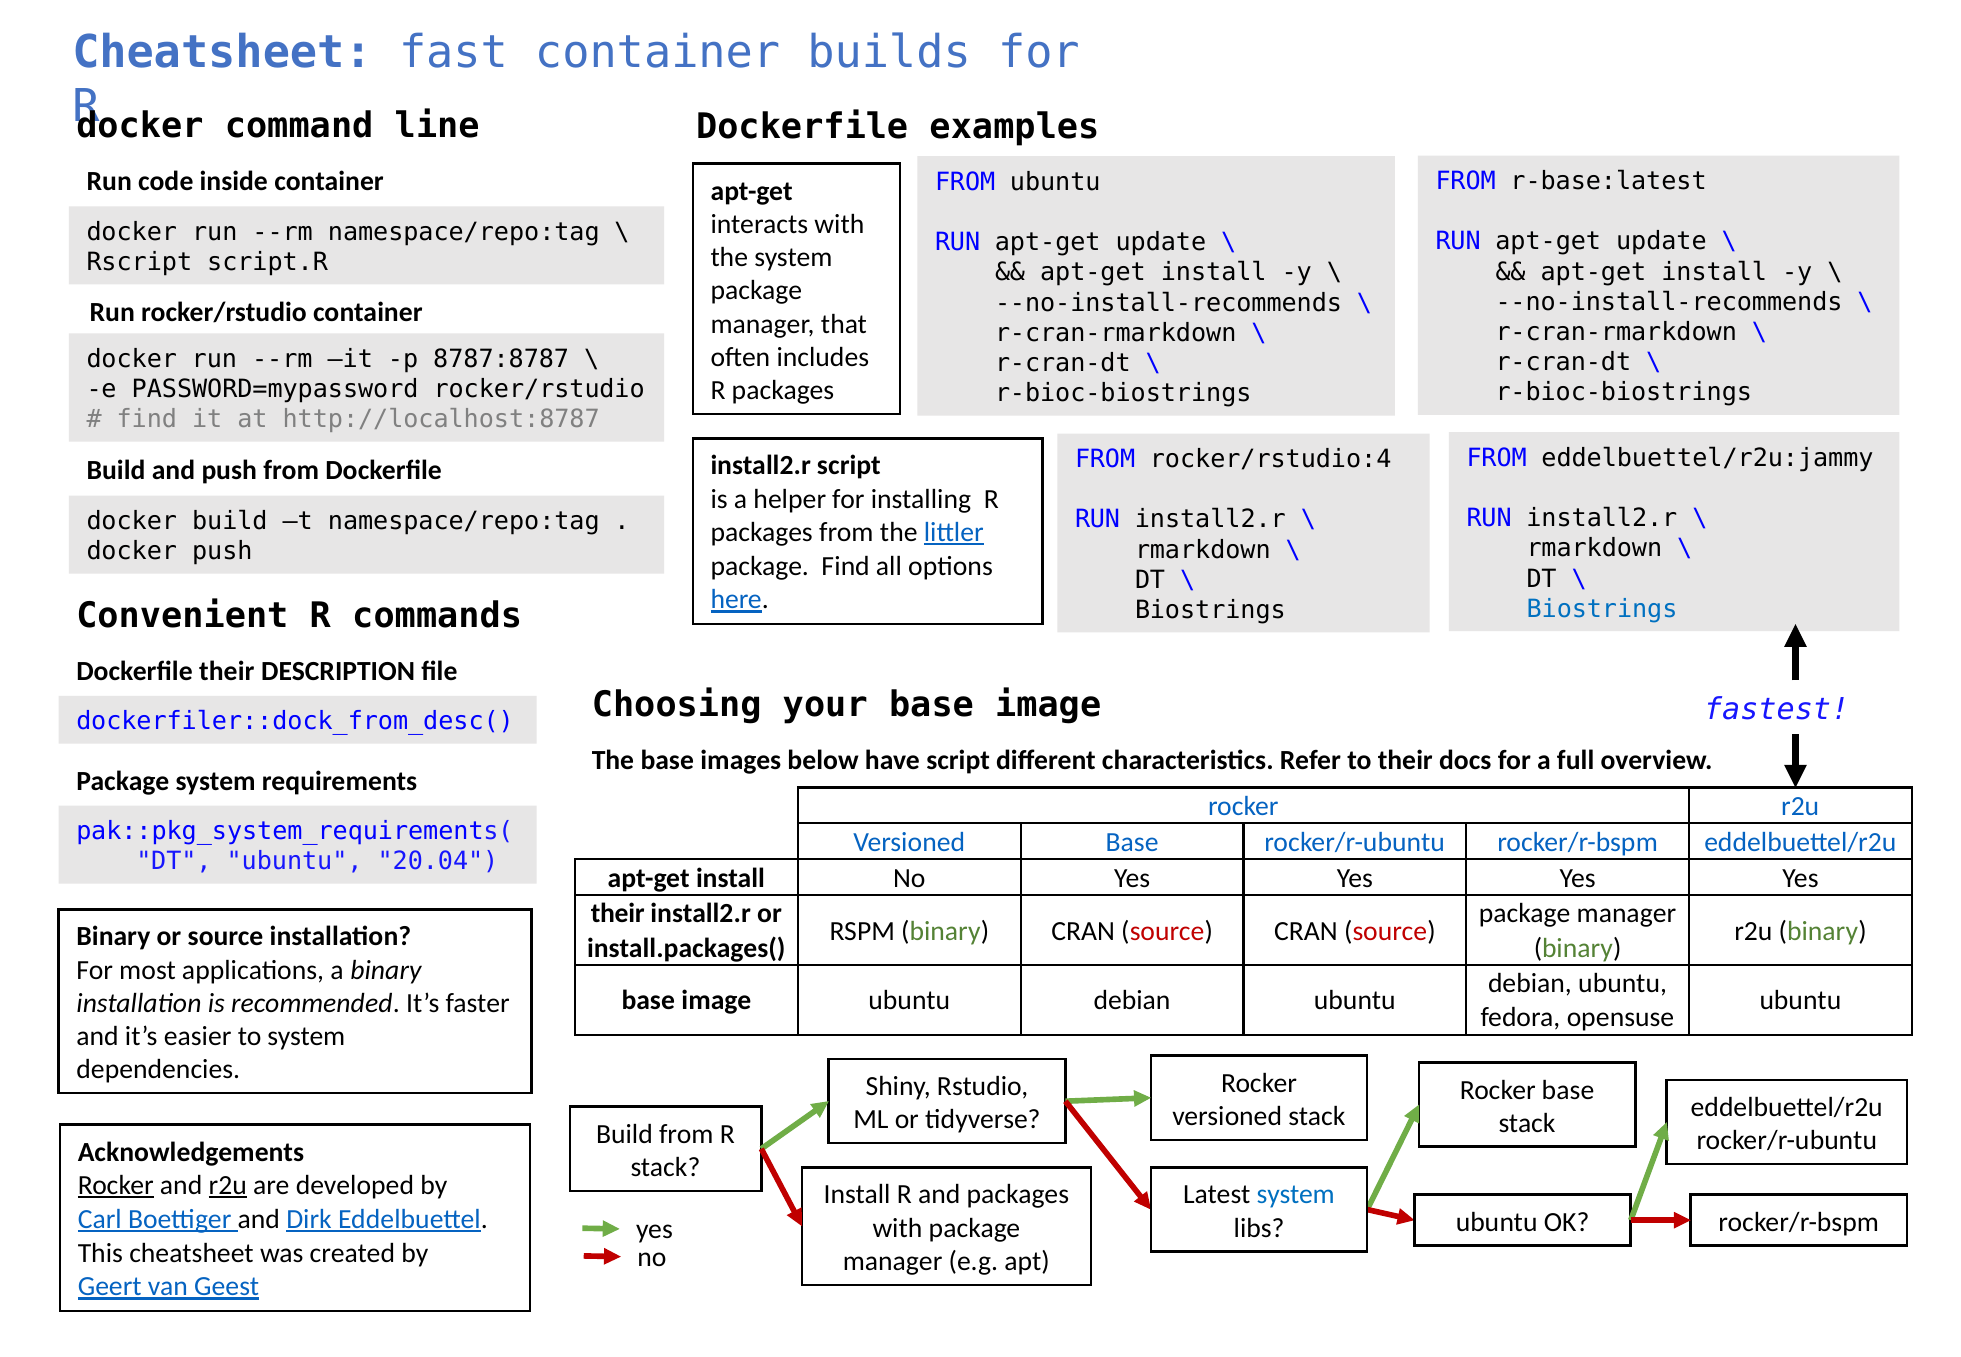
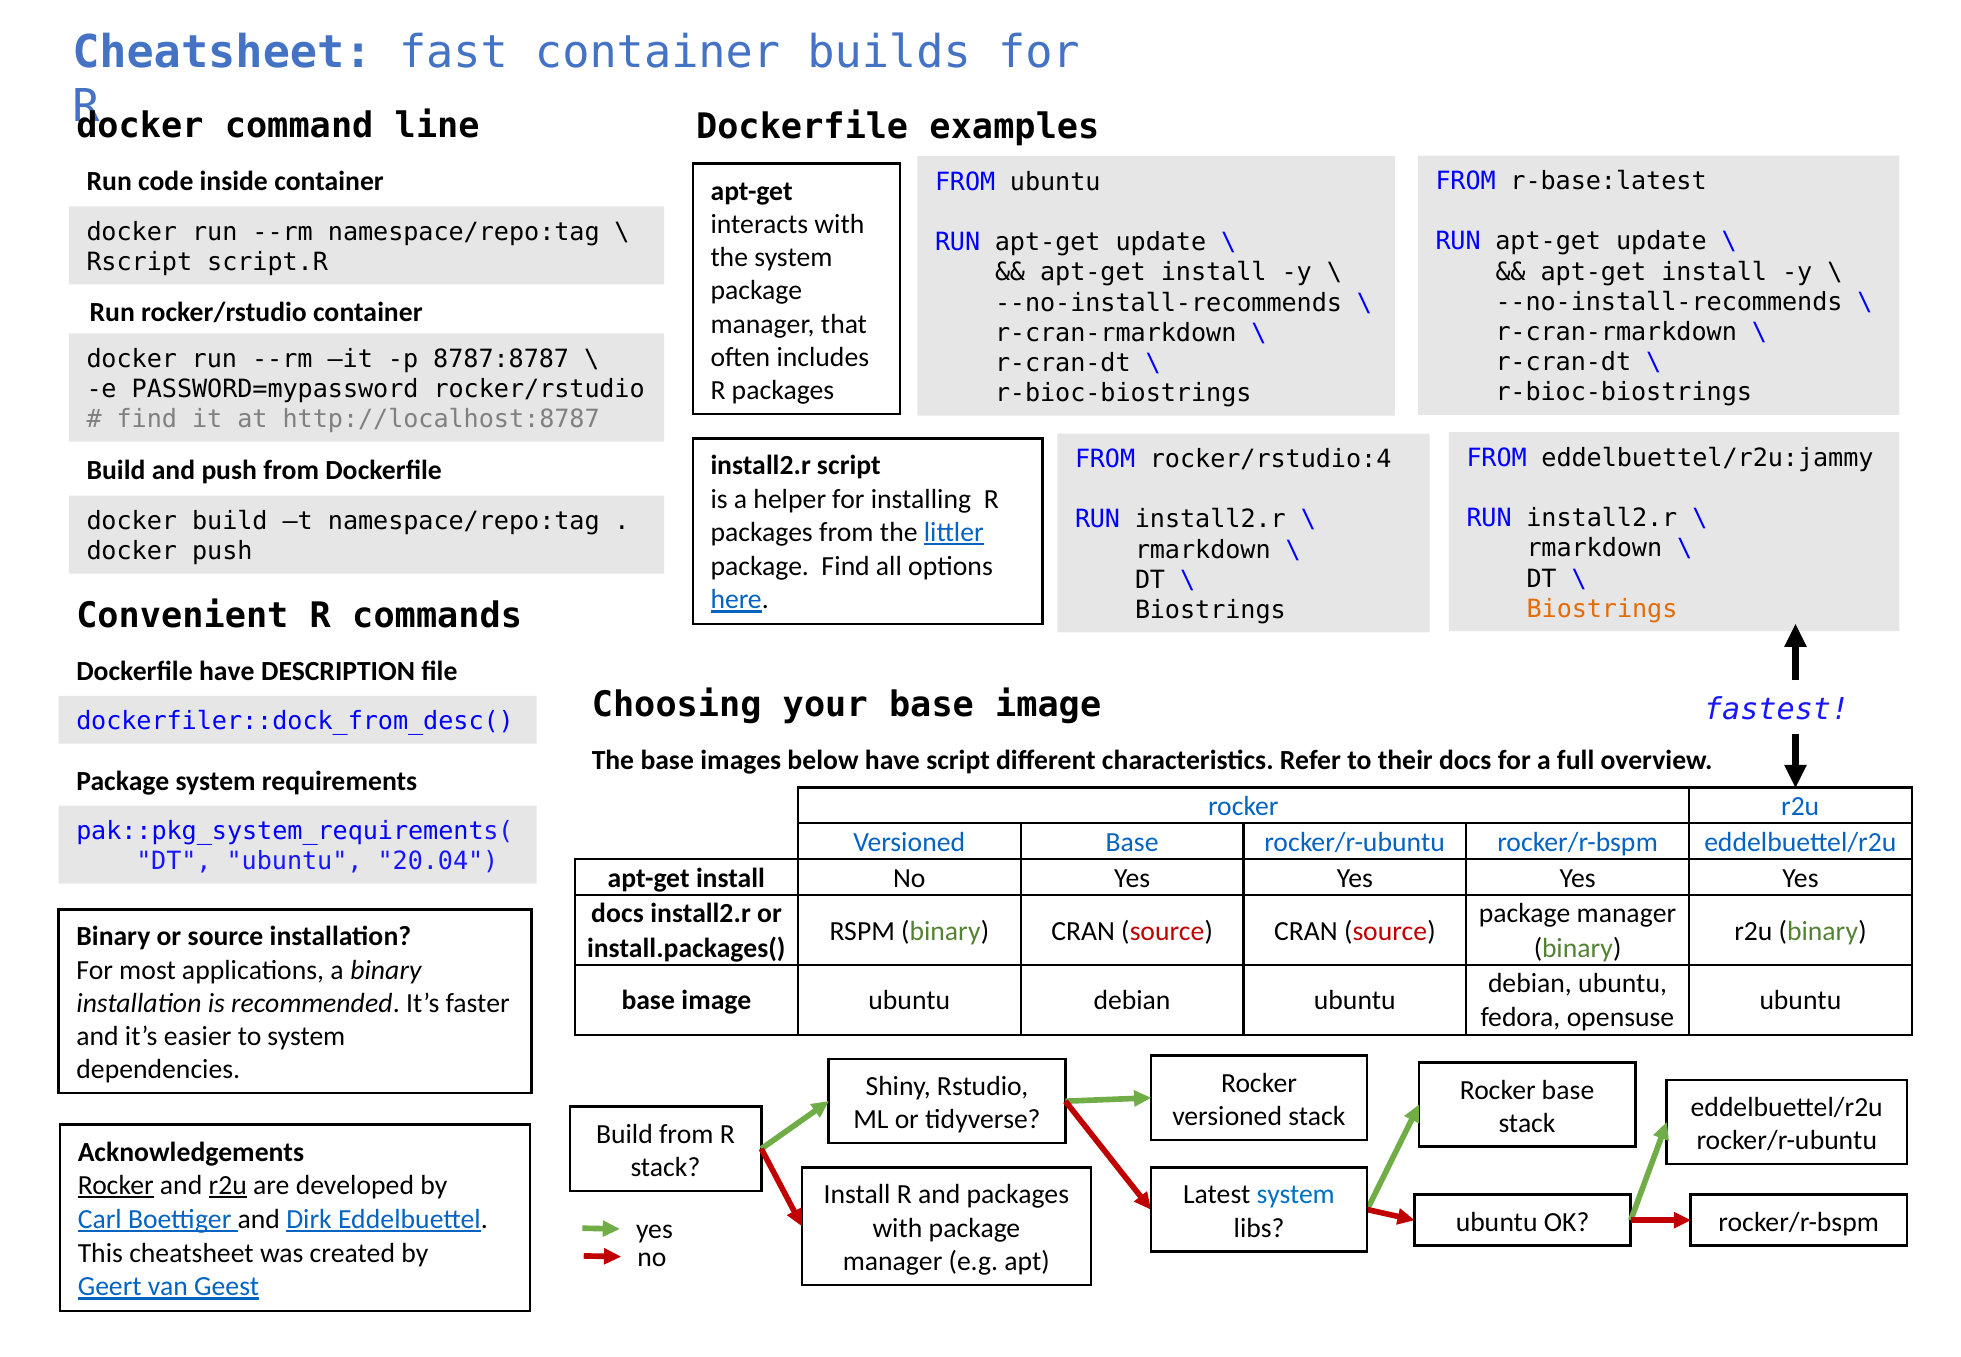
Biostrings at (1602, 609) colour: blue -> orange
Dockerfile their: their -> have
their at (618, 914): their -> docs
